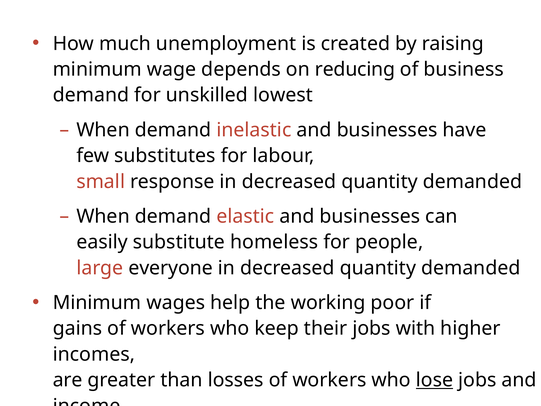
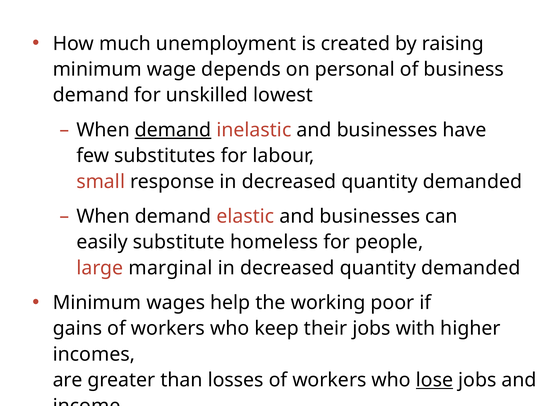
reducing: reducing -> personal
demand at (173, 130) underline: none -> present
everyone: everyone -> marginal
